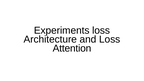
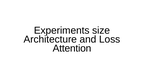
Experiments loss: loss -> size
